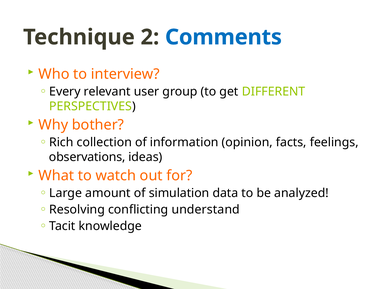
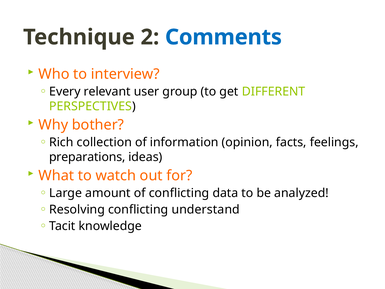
observations: observations -> preparations
of simulation: simulation -> conflicting
